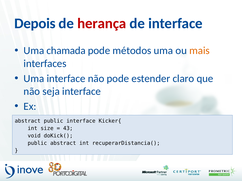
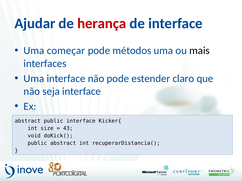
Depois: Depois -> Ajudar
chamada: chamada -> começar
mais colour: orange -> black
